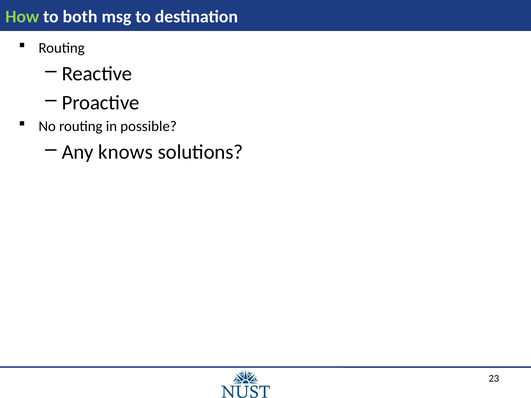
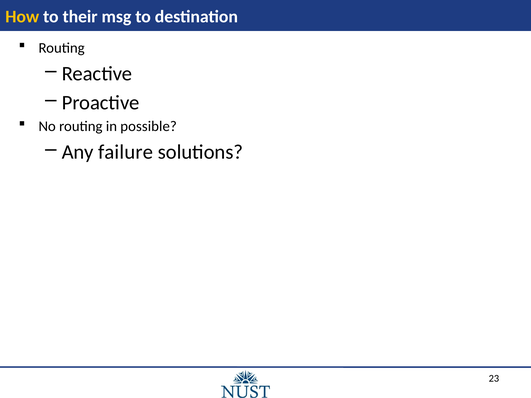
How colour: light green -> yellow
both: both -> their
knows: knows -> failure
